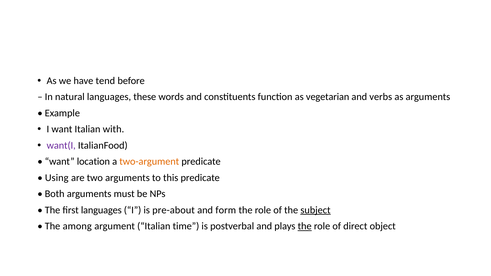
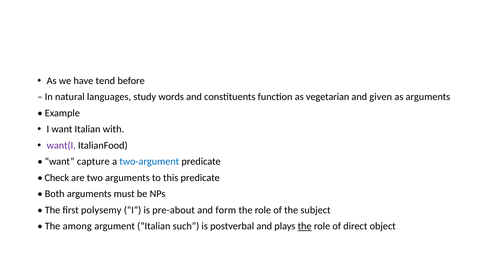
these: these -> study
verbs: verbs -> given
location: location -> capture
two-argument colour: orange -> blue
Using: Using -> Check
first languages: languages -> polysemy
subject underline: present -> none
time: time -> such
